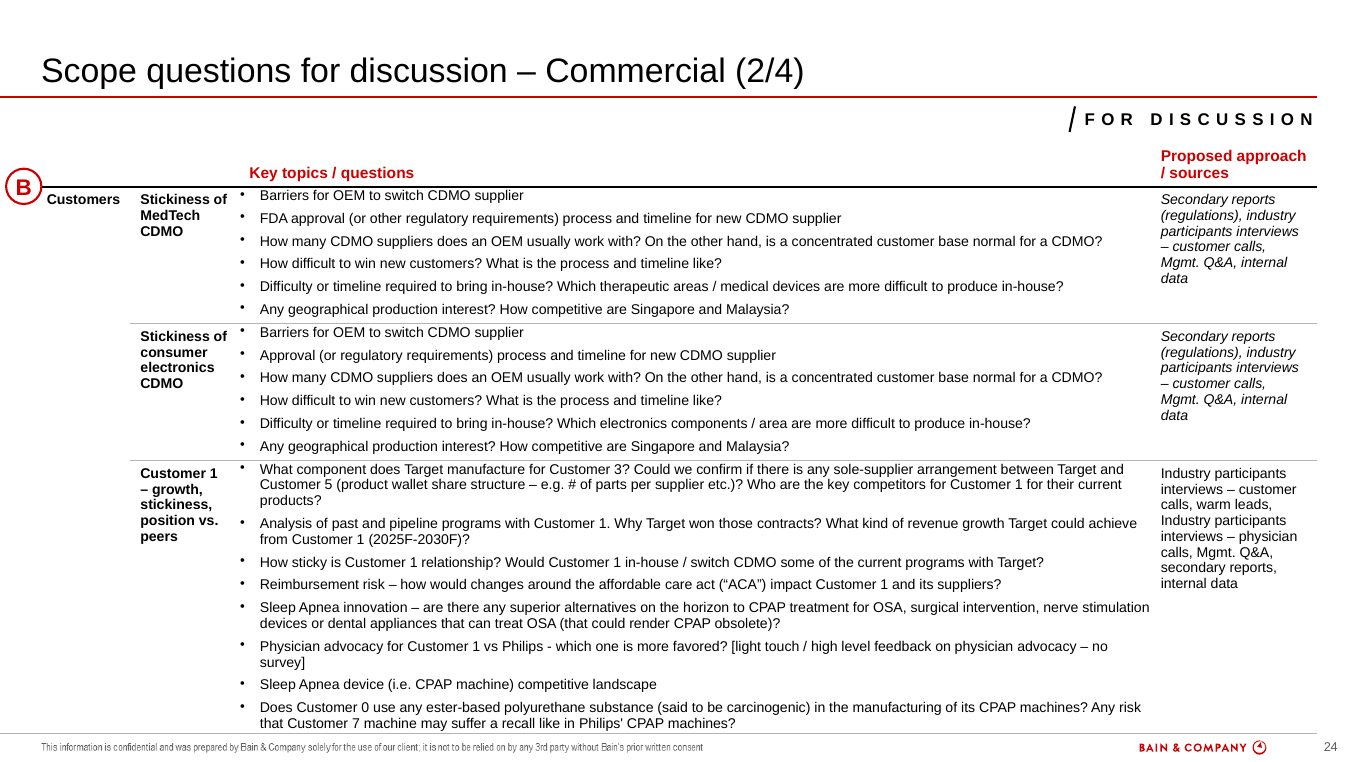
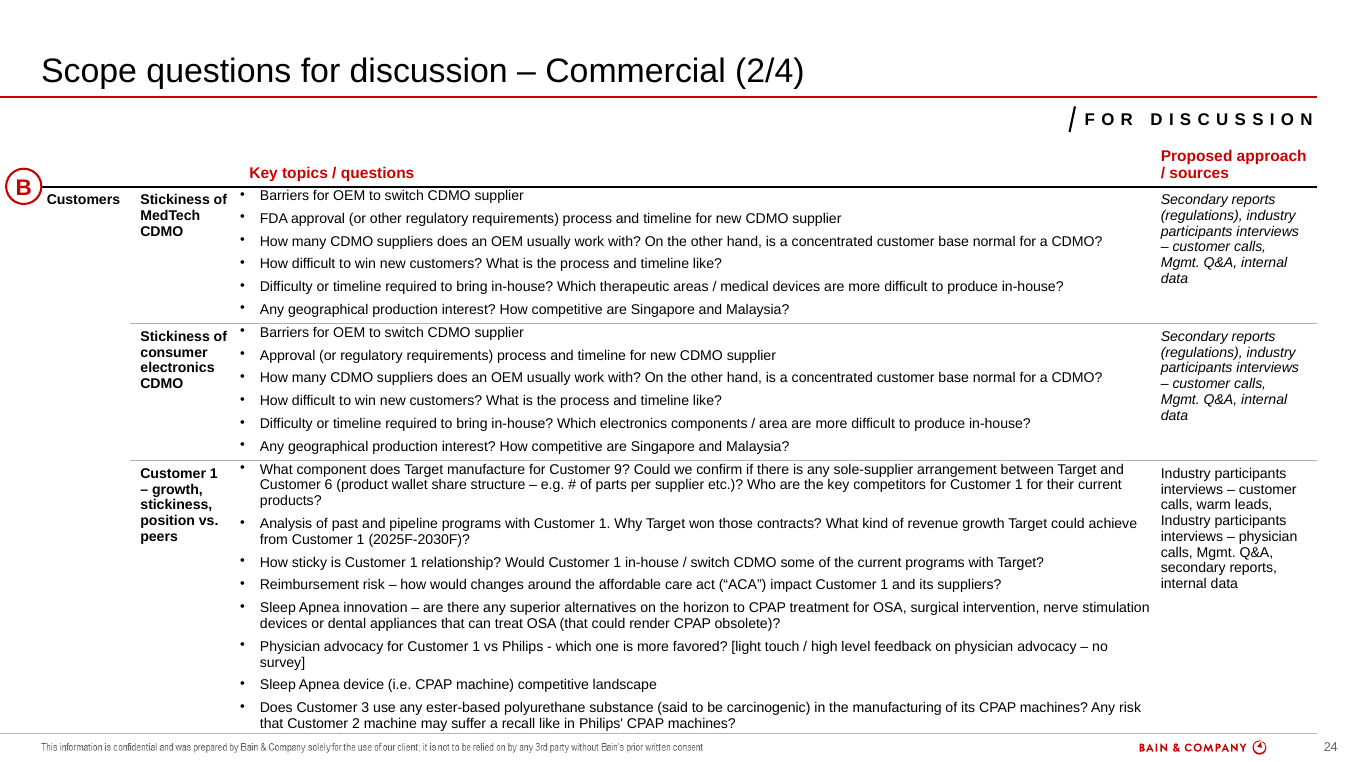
3: 3 -> 9
5: 5 -> 6
0: 0 -> 3
Customer 7: 7 -> 2
